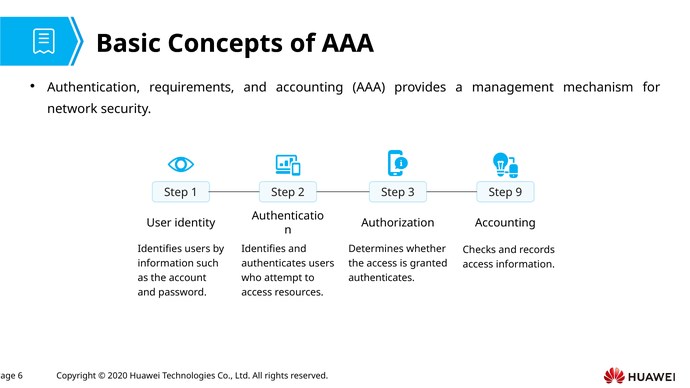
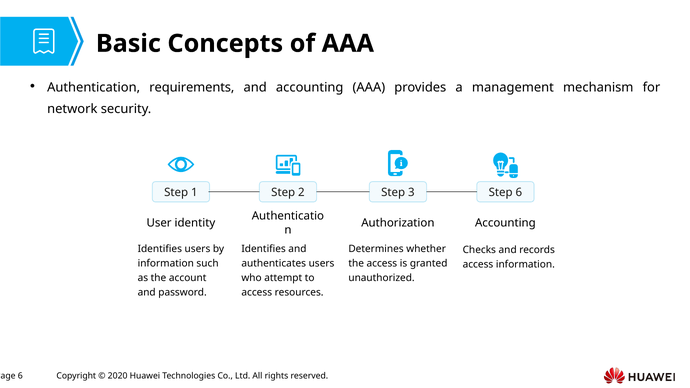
Step 9: 9 -> 6
authenticates at (382, 278): authenticates -> unauthorized
